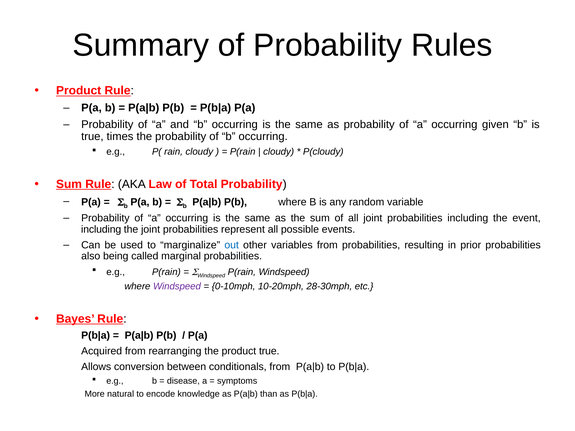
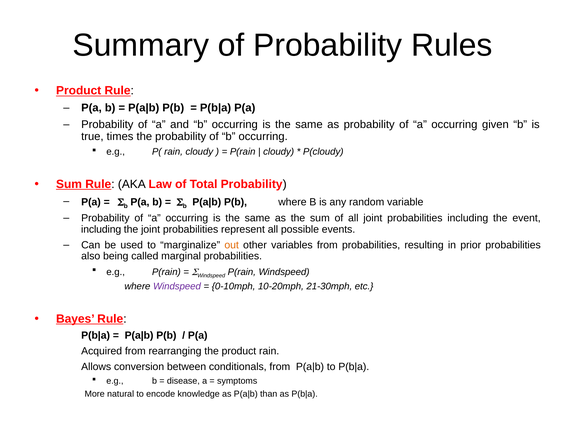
out colour: blue -> orange
28-30mph: 28-30mph -> 21-30mph
product true: true -> rain
